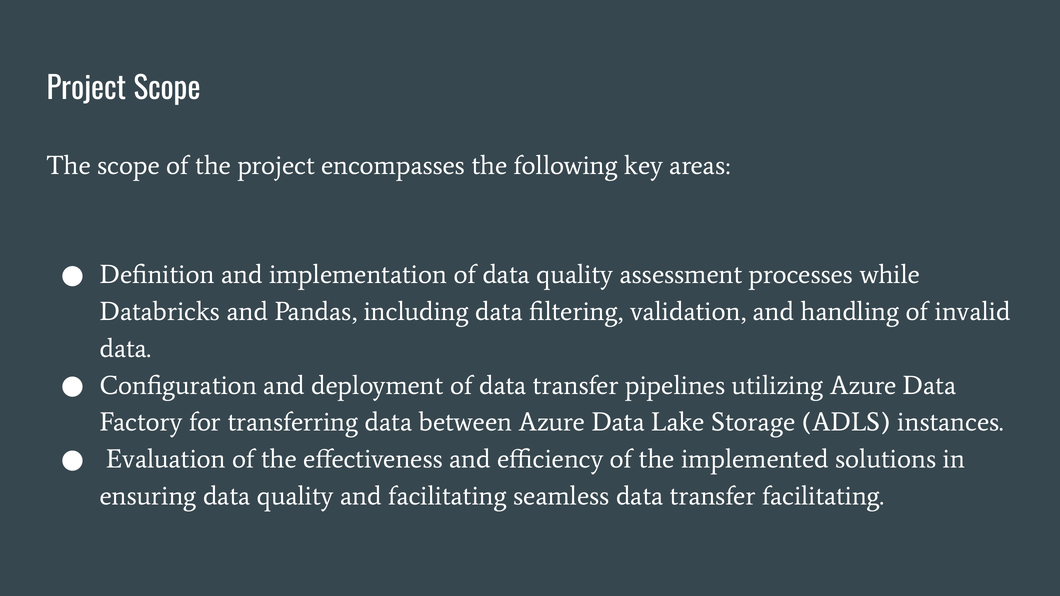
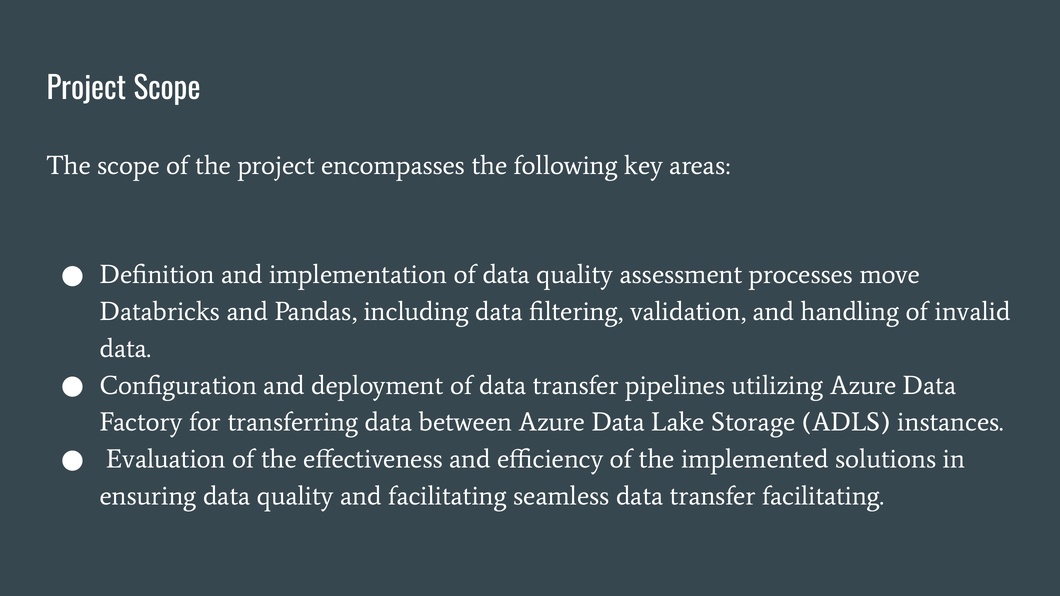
while: while -> move
